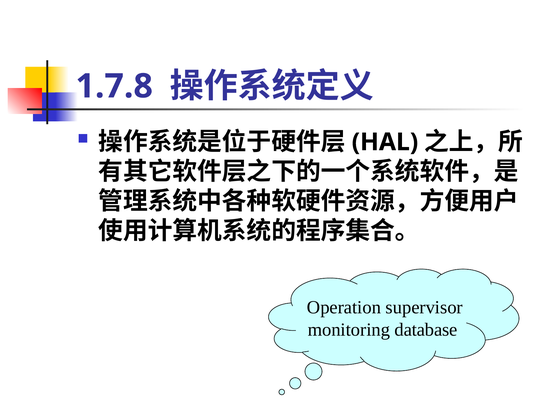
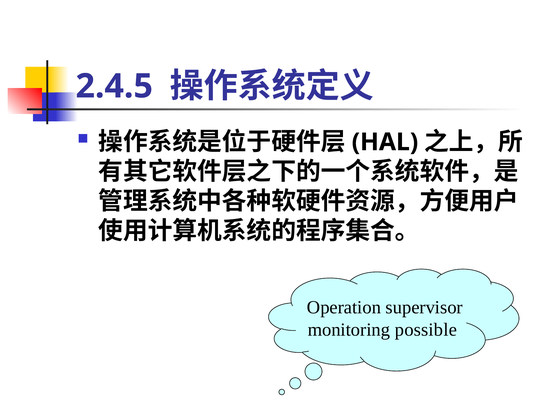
1.7.8: 1.7.8 -> 2.4.5
database: database -> possible
